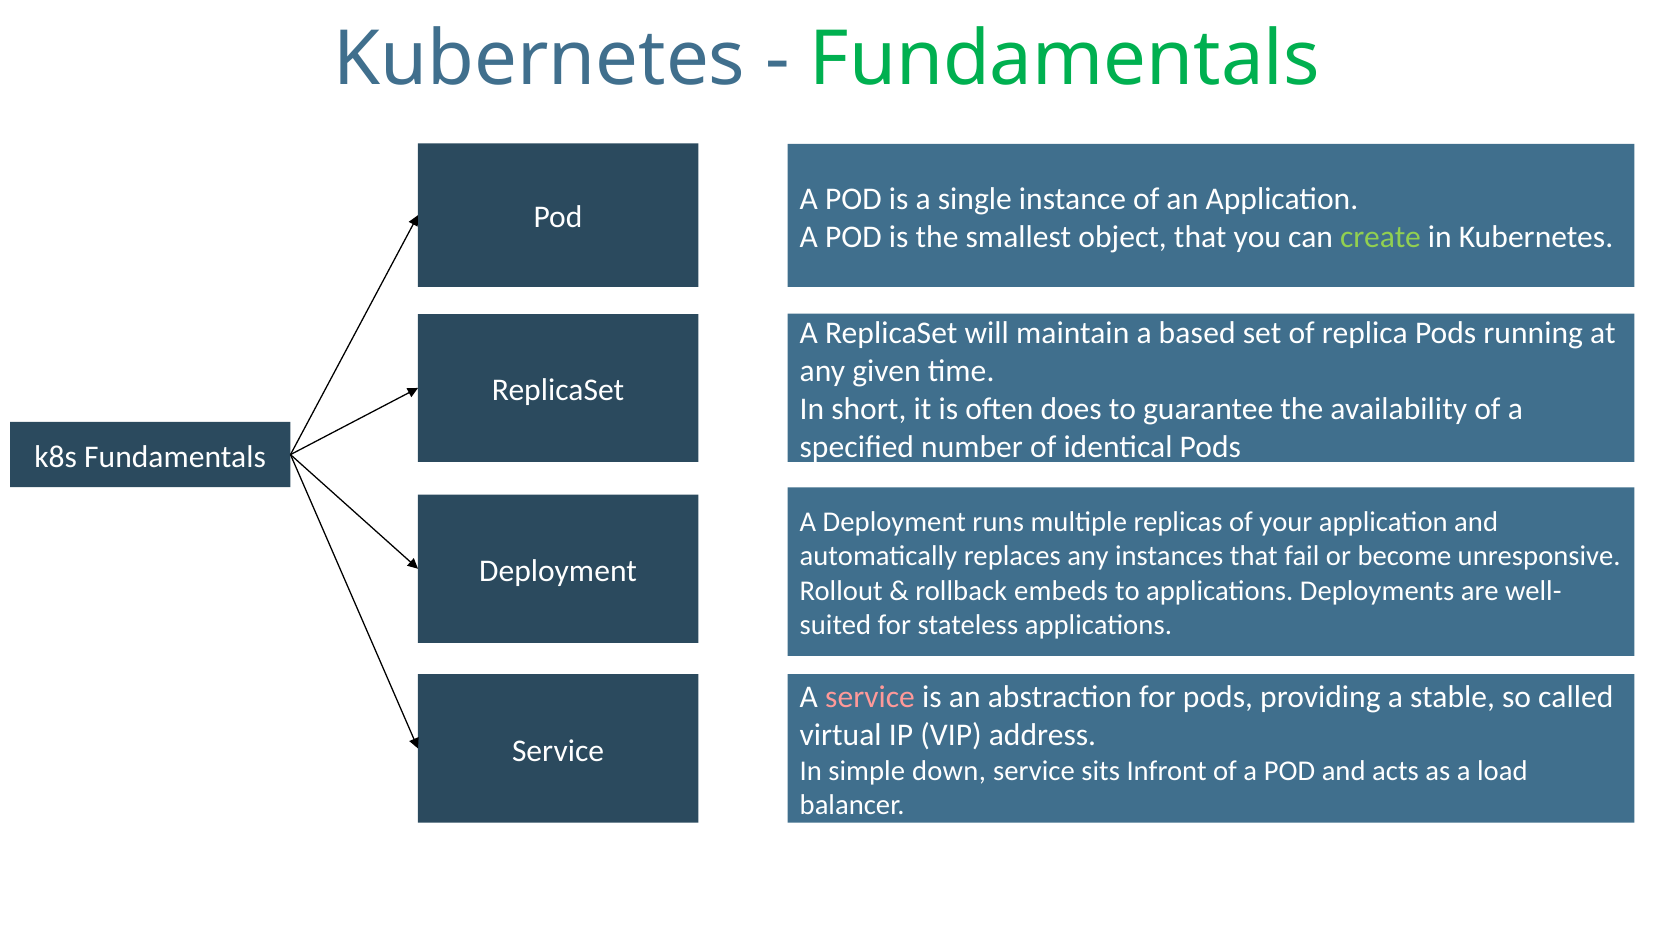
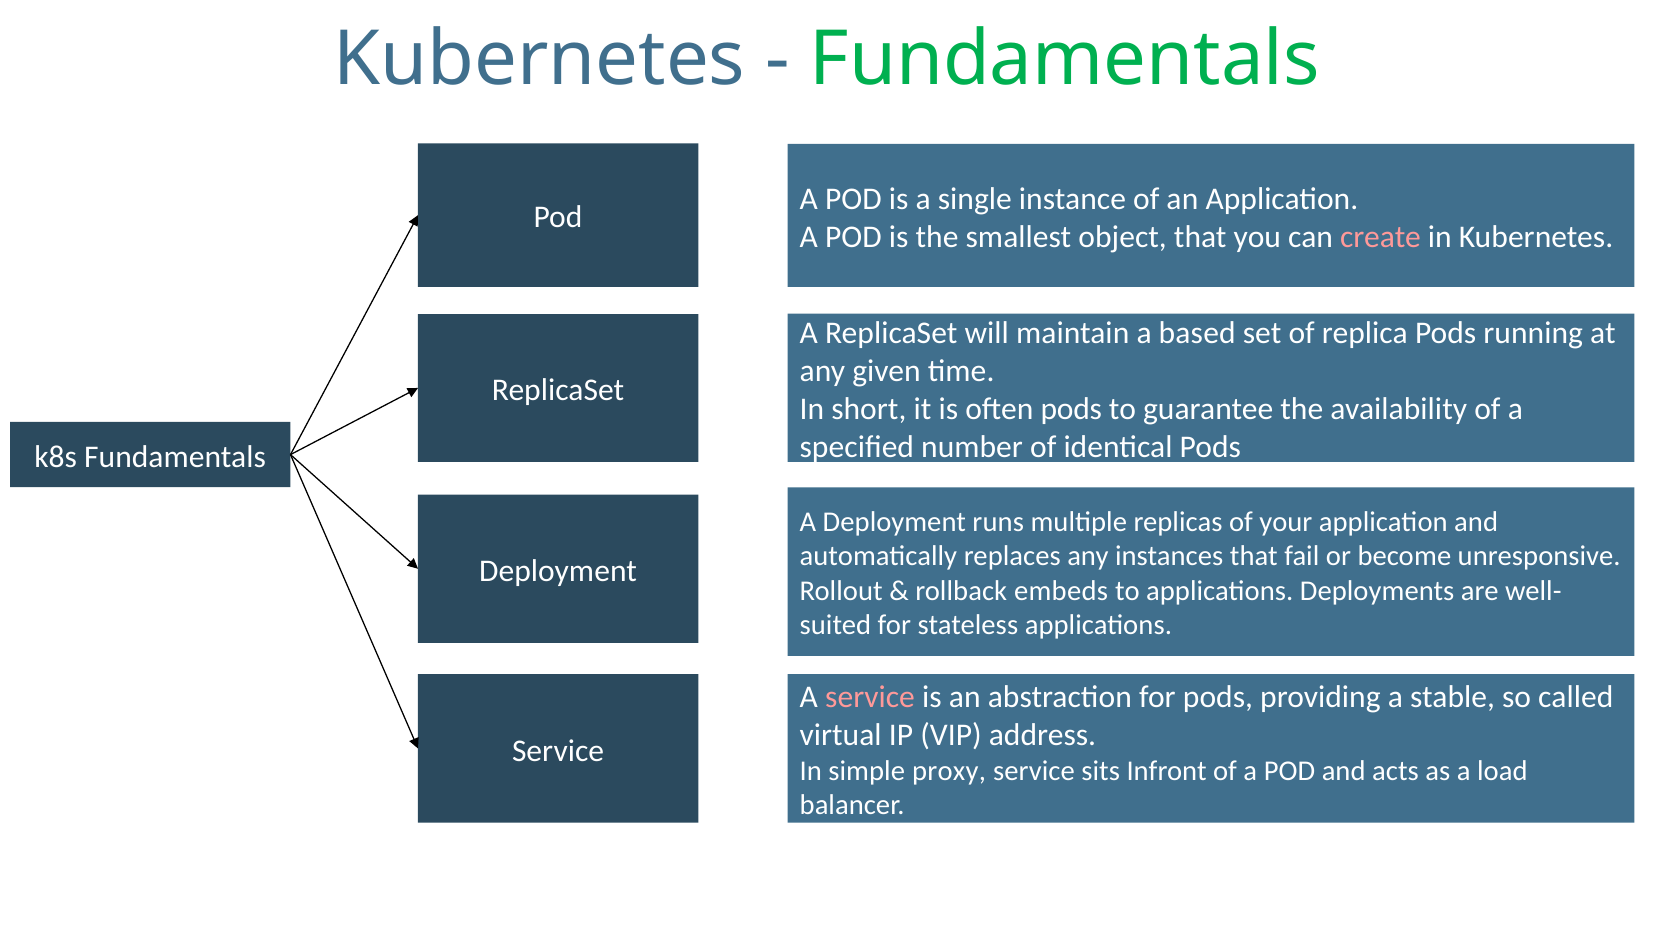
create colour: light green -> pink
often does: does -> pods
down: down -> proxy
